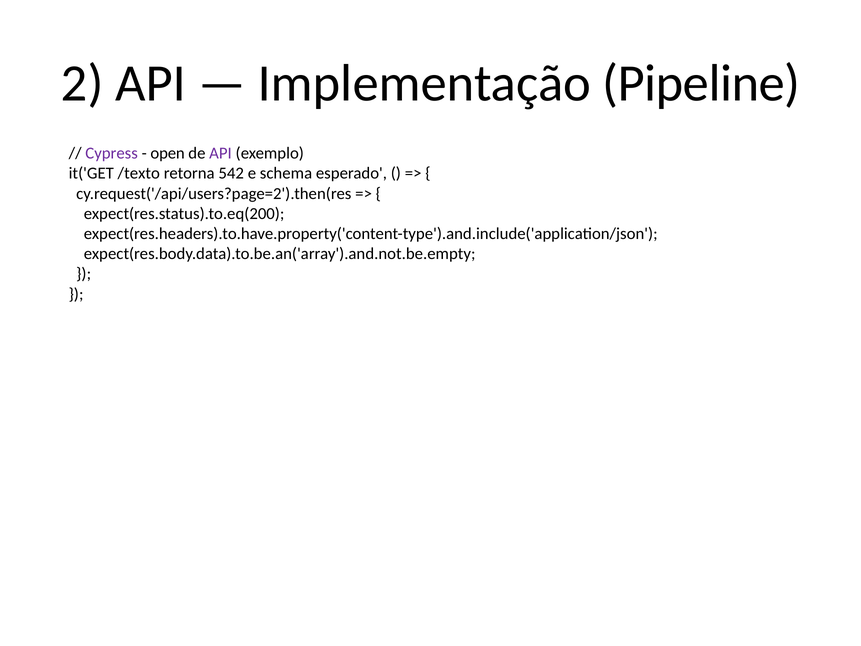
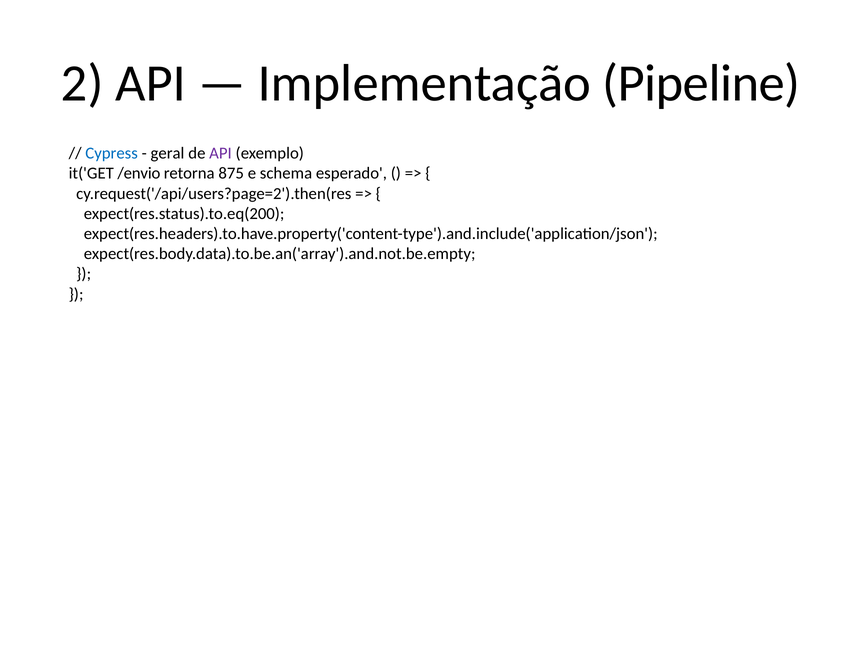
Cypress colour: purple -> blue
open: open -> geral
/texto: /texto -> /envio
542: 542 -> 875
